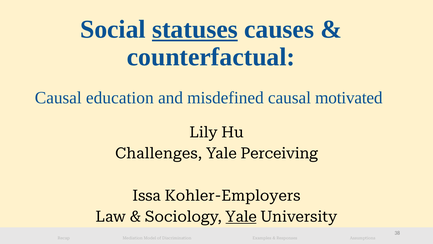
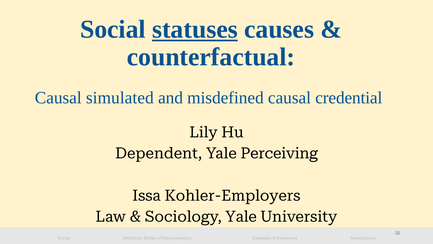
education: education -> simulated
motivated: motivated -> credential
Challenges: Challenges -> Dependent
Yale at (241, 216) underline: present -> none
